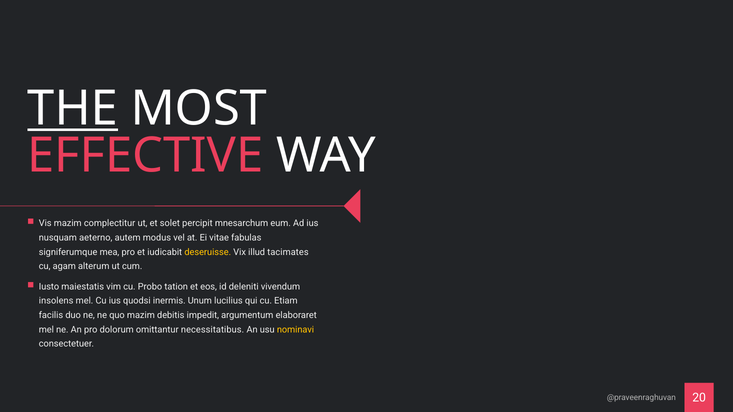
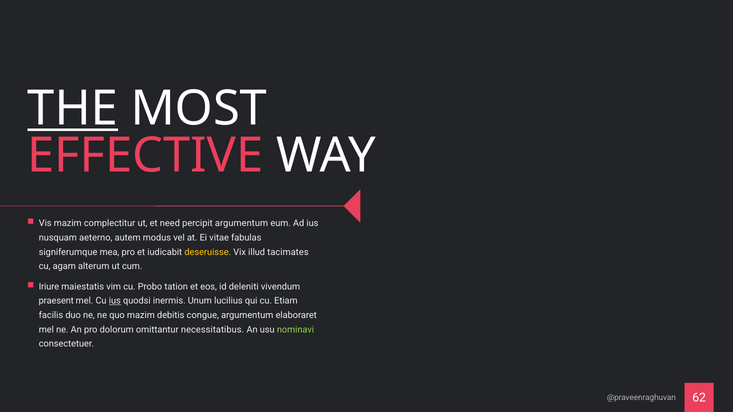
solet: solet -> need
percipit mnesarchum: mnesarchum -> argumentum
Iusto: Iusto -> Iriure
insolens: insolens -> praesent
ius at (115, 301) underline: none -> present
impedit: impedit -> congue
nominavi colour: yellow -> light green
20: 20 -> 62
